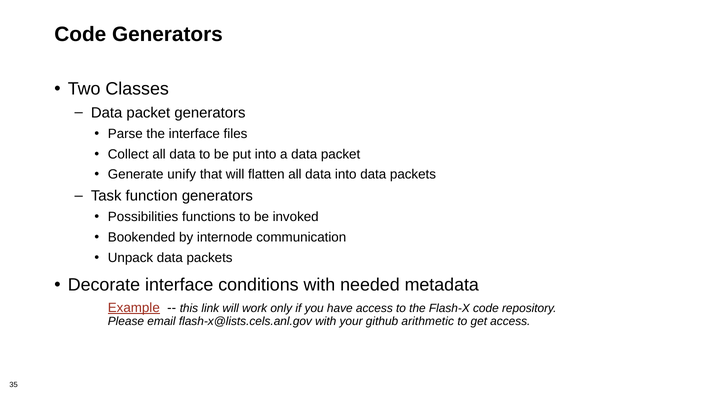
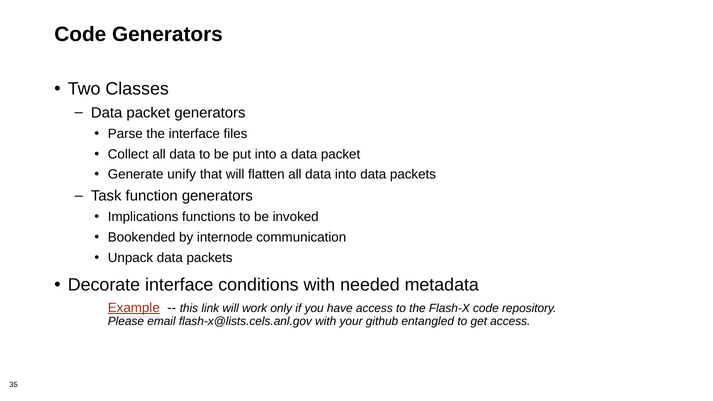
Possibilities: Possibilities -> Implications
arithmetic: arithmetic -> entangled
